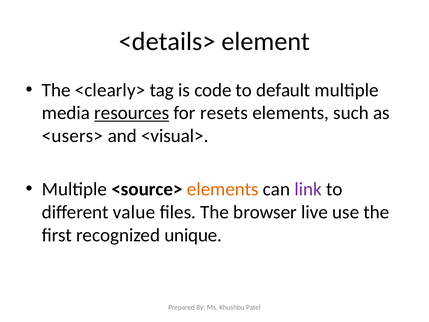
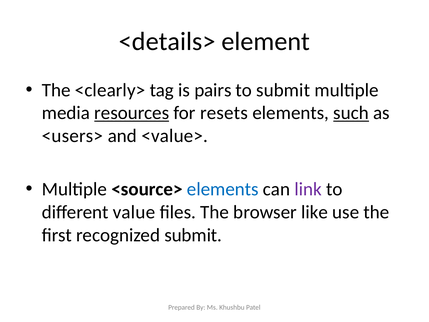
code: code -> pairs
to default: default -> submit
such underline: none -> present
<visual>: <visual> -> <value>
elements at (223, 189) colour: orange -> blue
live: live -> like
recognized unique: unique -> submit
